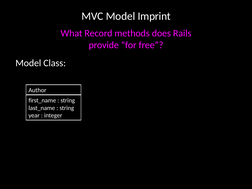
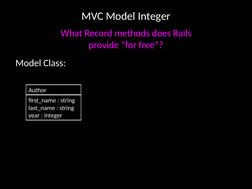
Model Imprint: Imprint -> Integer
